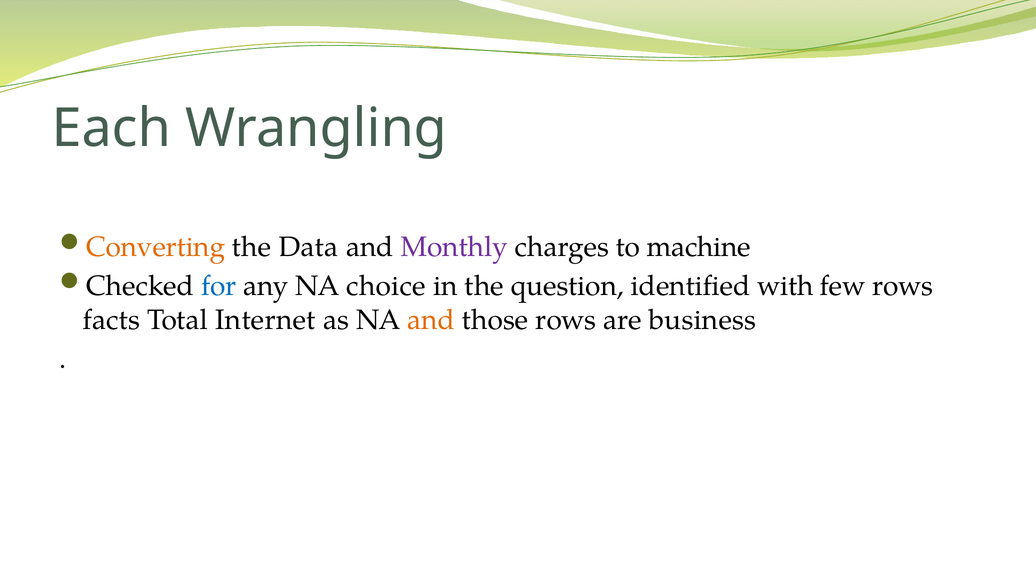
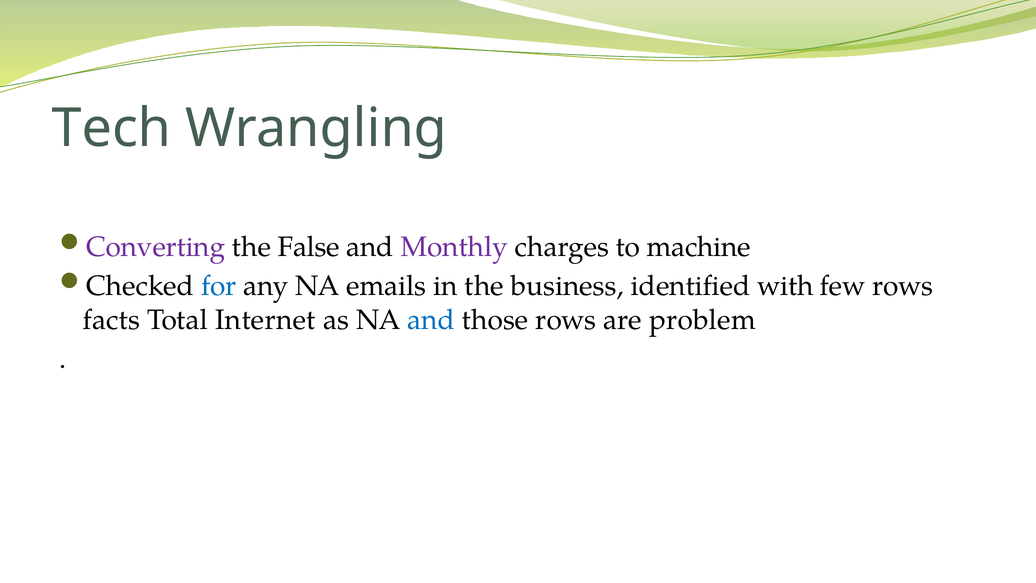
Each: Each -> Tech
Converting colour: orange -> purple
Data: Data -> False
choice: choice -> emails
question: question -> business
and at (431, 320) colour: orange -> blue
business: business -> problem
